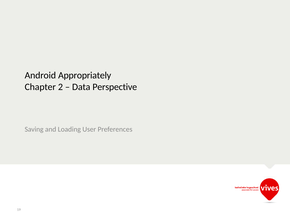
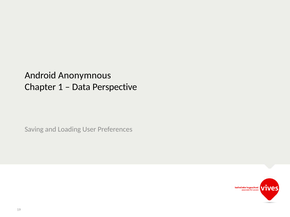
Appropriately: Appropriately -> Anonymnous
2: 2 -> 1
